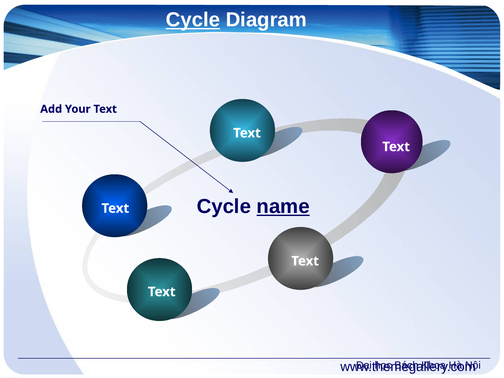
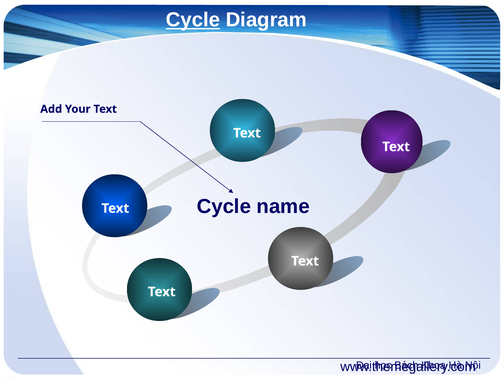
name underline: present -> none
